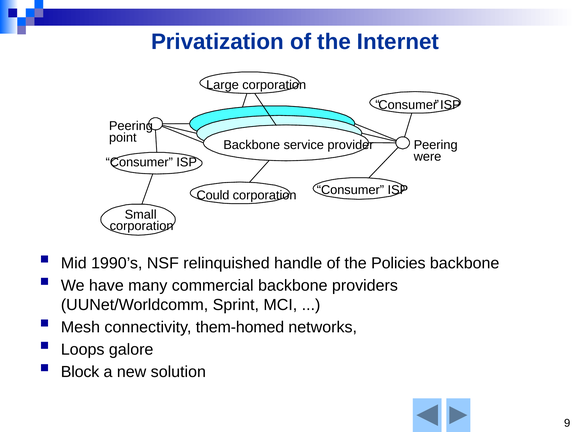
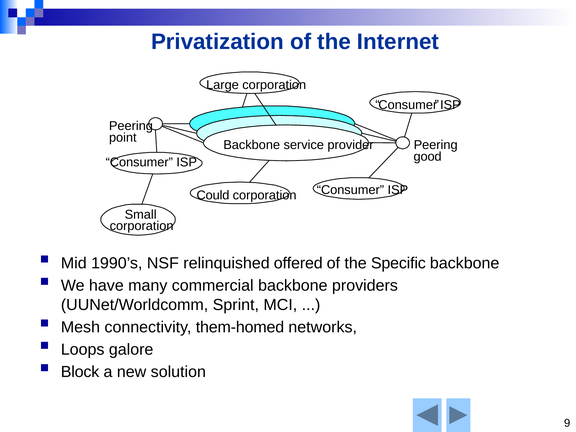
were: were -> good
handle: handle -> offered
Policies: Policies -> Specific
